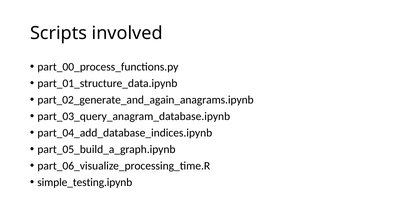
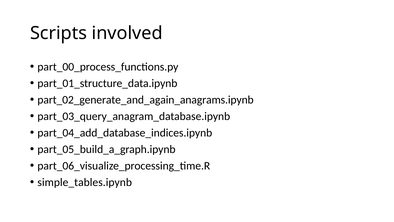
simple_testing.ipynb: simple_testing.ipynb -> simple_tables.ipynb
